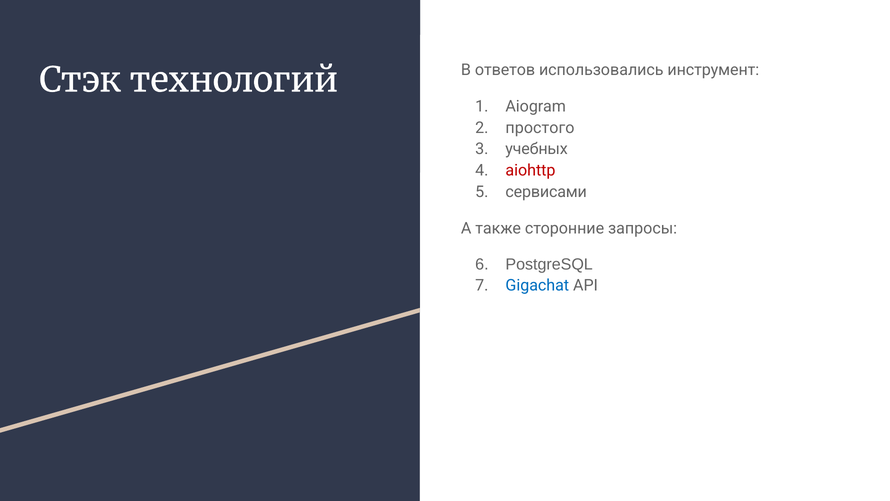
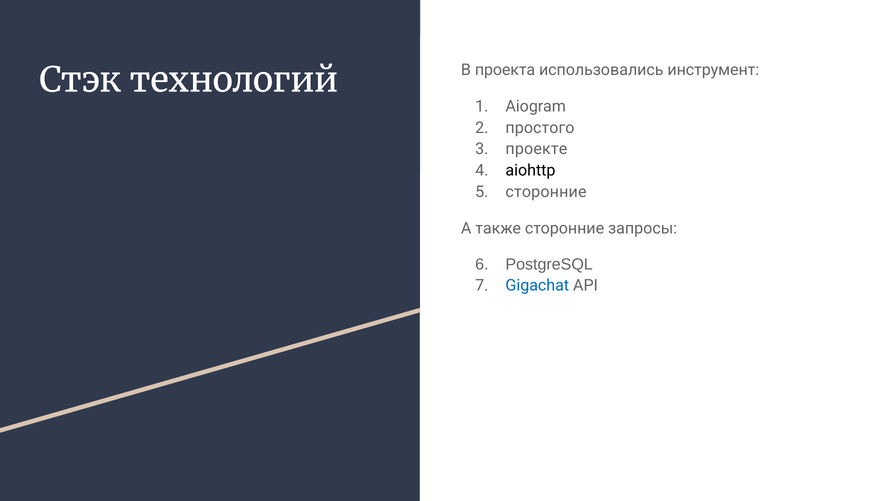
ответов: ответов -> проекта
учебных: учебных -> проекте
aiohttp colour: red -> black
сервисами at (546, 192): сервисами -> сторонние
